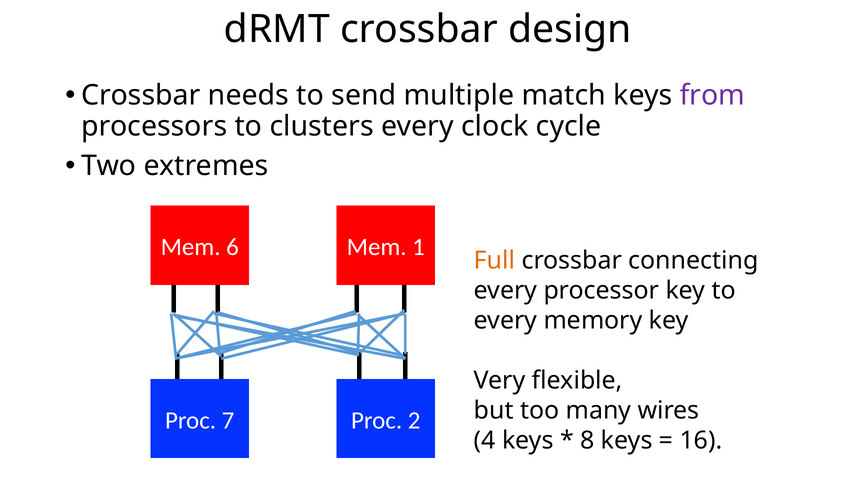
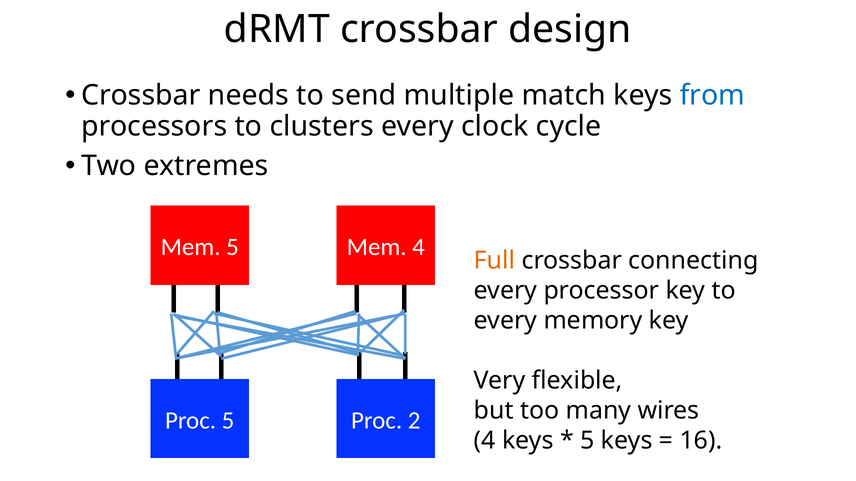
from colour: purple -> blue
Mem 6: 6 -> 5
Mem 1: 1 -> 4
Proc 7: 7 -> 5
8 at (587, 441): 8 -> 5
